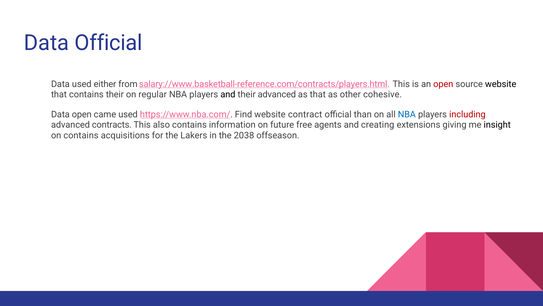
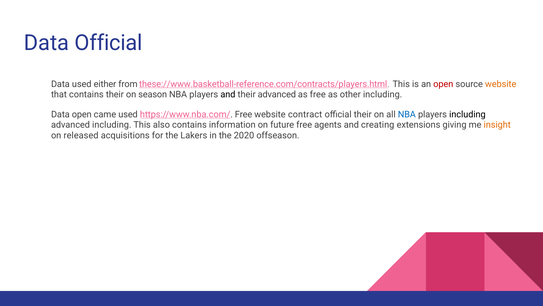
salary://www.basketball-reference.com/contracts/players.html: salary://www.basketball-reference.com/contracts/players.html -> these://www.basketball-reference.com/contracts/players.html
website at (501, 84) colour: black -> orange
regular: regular -> season
as that: that -> free
other cohesive: cohesive -> including
https://www.nba.com/ Find: Find -> Free
official than: than -> their
including at (467, 114) colour: red -> black
advanced contracts: contracts -> including
insight colour: black -> orange
on contains: contains -> released
2038: 2038 -> 2020
